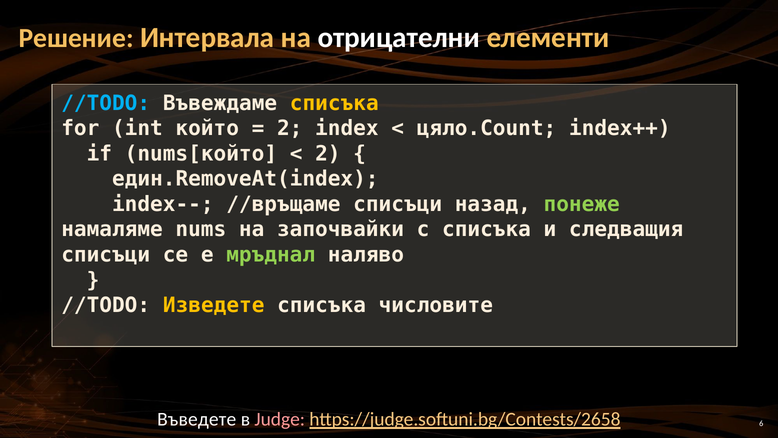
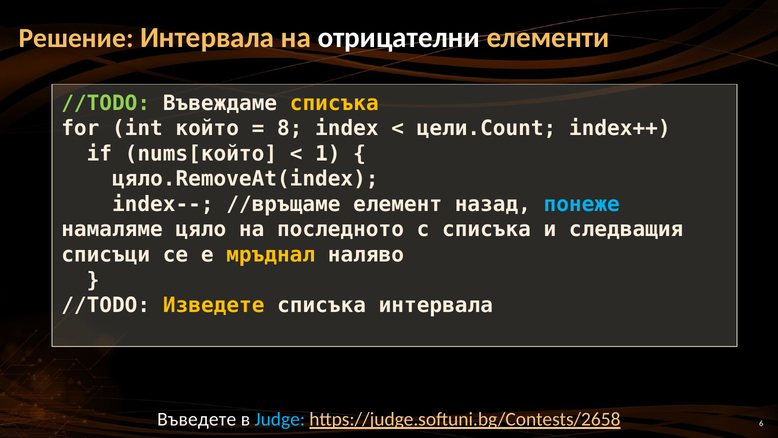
//TODO at (106, 103) colour: light blue -> light green
2 at (290, 128): 2 -> 8
цяло.Count: цяло.Count -> цели.Count
2 at (328, 154): 2 -> 1
един.RemoveAt(index: един.RemoveAt(index -> цяло.RemoveAt(index
//връщаме списъци: списъци -> елемент
понеже colour: light green -> light blue
nums: nums -> цяло
започвайки: започвайки -> последното
мръднал colour: light green -> yellow
списъка числовите: числовите -> интервала
Judge colour: pink -> light blue
